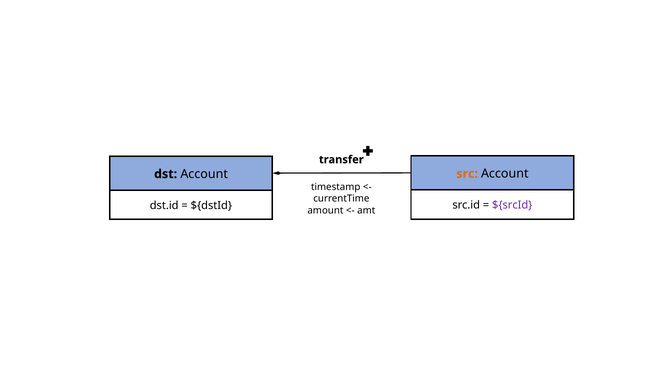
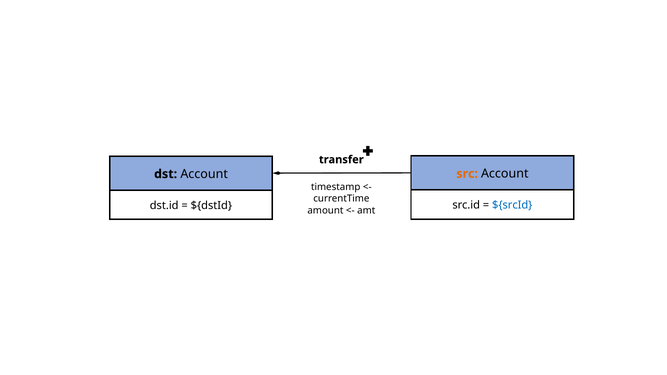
${srcId colour: purple -> blue
